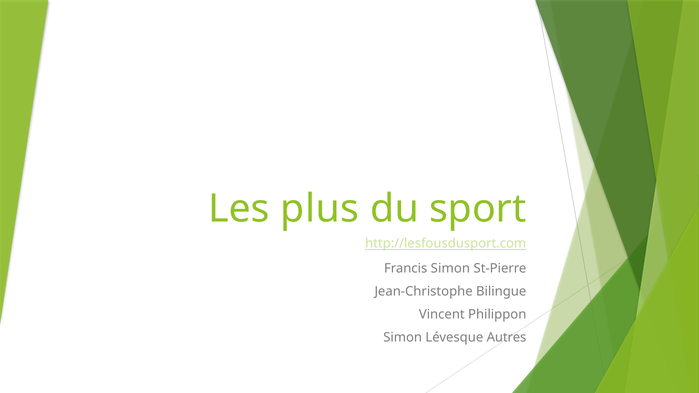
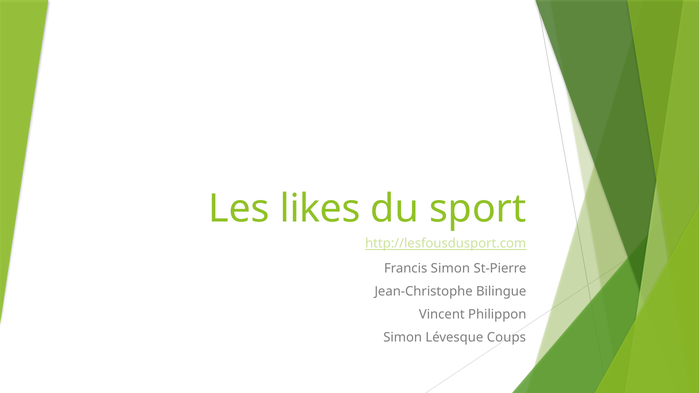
plus: plus -> likes
Autres: Autres -> Coups
